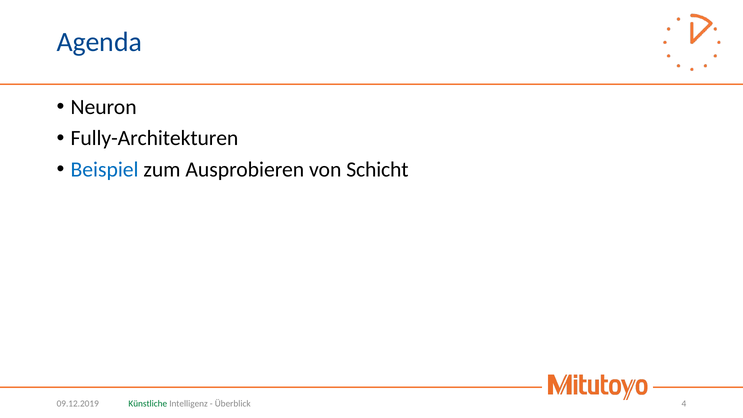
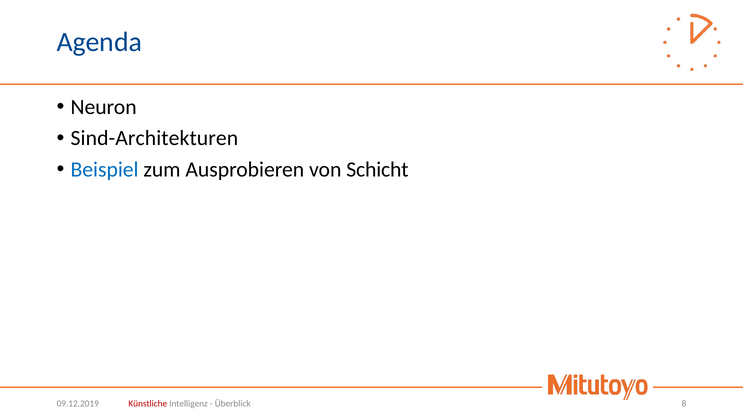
Fully-Architekturen: Fully-Architekturen -> Sind-Architekturen
Künstliche colour: green -> red
4: 4 -> 8
